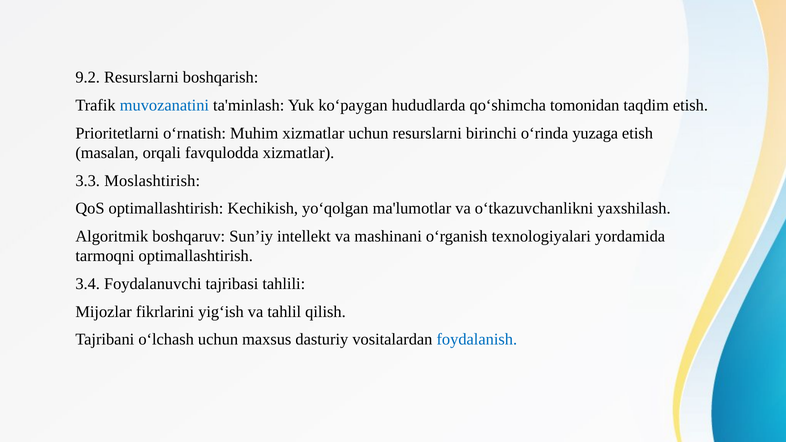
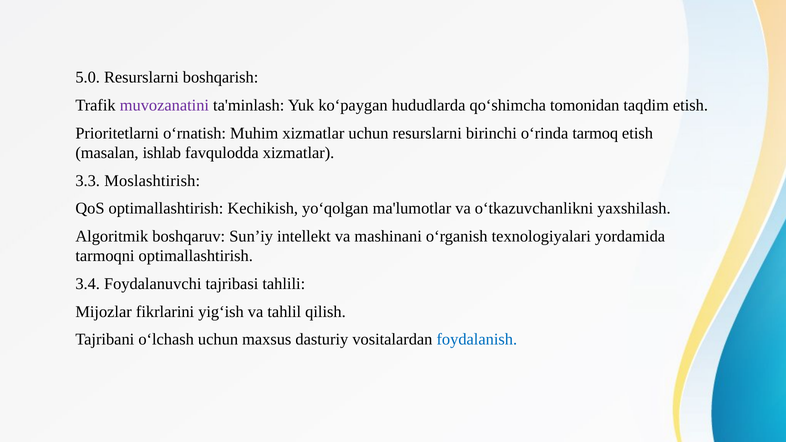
9.2: 9.2 -> 5.0
muvozanatini colour: blue -> purple
yuzaga: yuzaga -> tarmoq
orqali: orqali -> ishlab
